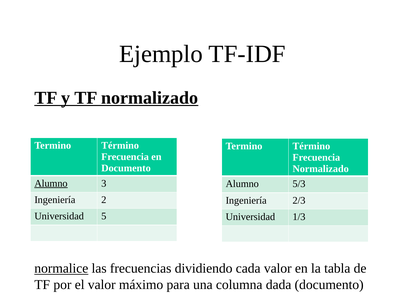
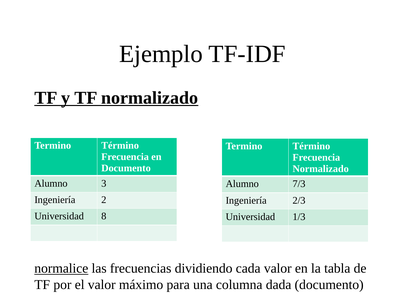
Alumno at (51, 183) underline: present -> none
5/3: 5/3 -> 7/3
5: 5 -> 8
